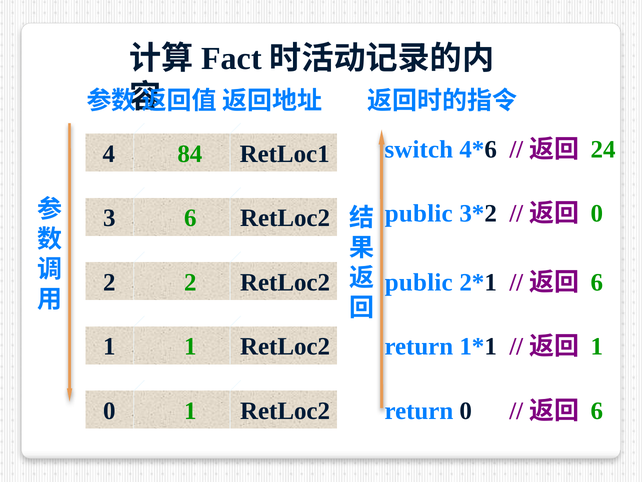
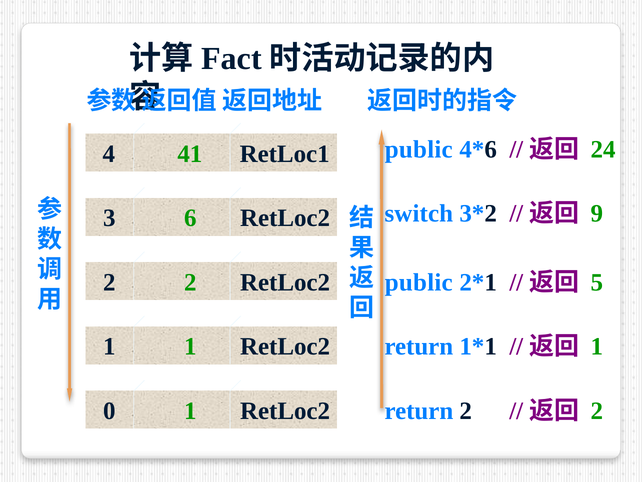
switch at (419, 149): switch -> public
84: 84 -> 41
public at (419, 213): public -> switch
0 at (597, 213): 0 -> 9
6 at (597, 282): 6 -> 5
return 0: 0 -> 2
6 at (597, 410): 6 -> 2
